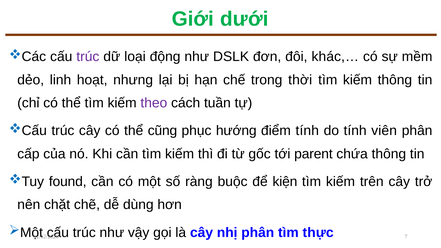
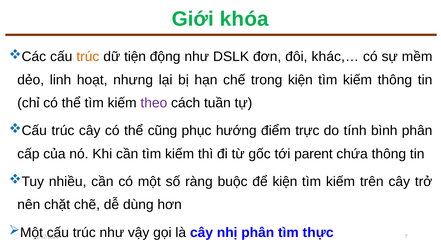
dưới: dưới -> khóa
trúc at (88, 57) colour: purple -> orange
loại: loại -> tiện
trong thời: thời -> kiện
điểm tính: tính -> trực
viên: viên -> bình
found: found -> nhiều
